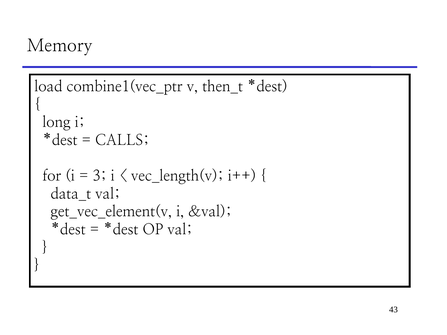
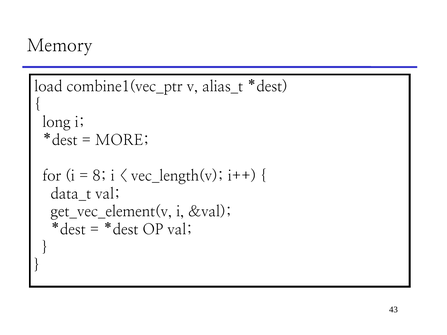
then_t: then_t -> alias_t
CALLS: CALLS -> MORE
3: 3 -> 8
